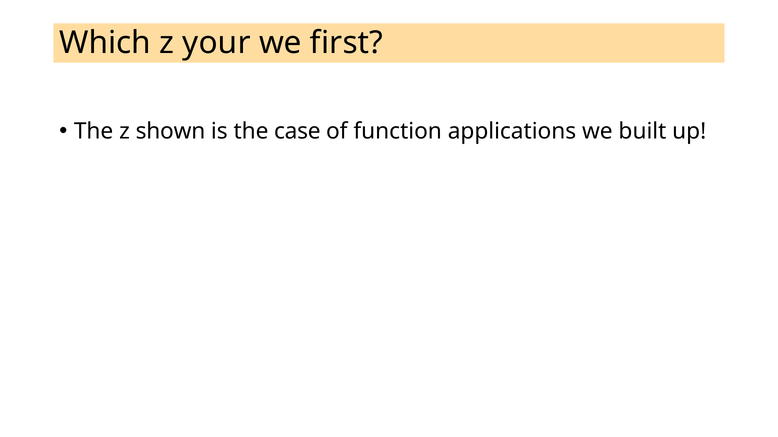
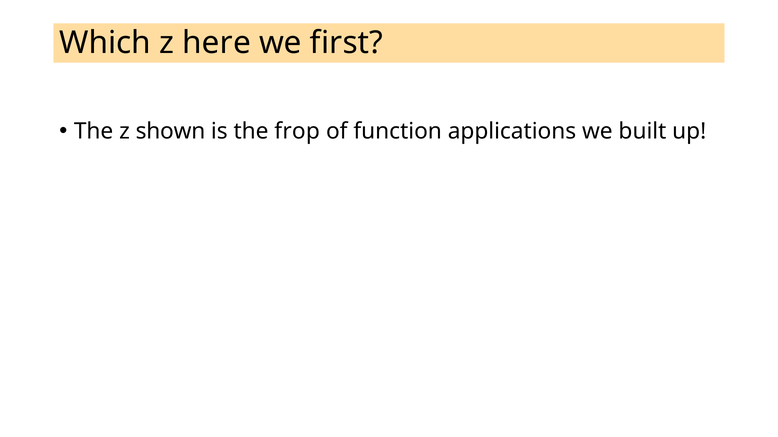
your: your -> here
case: case -> frop
